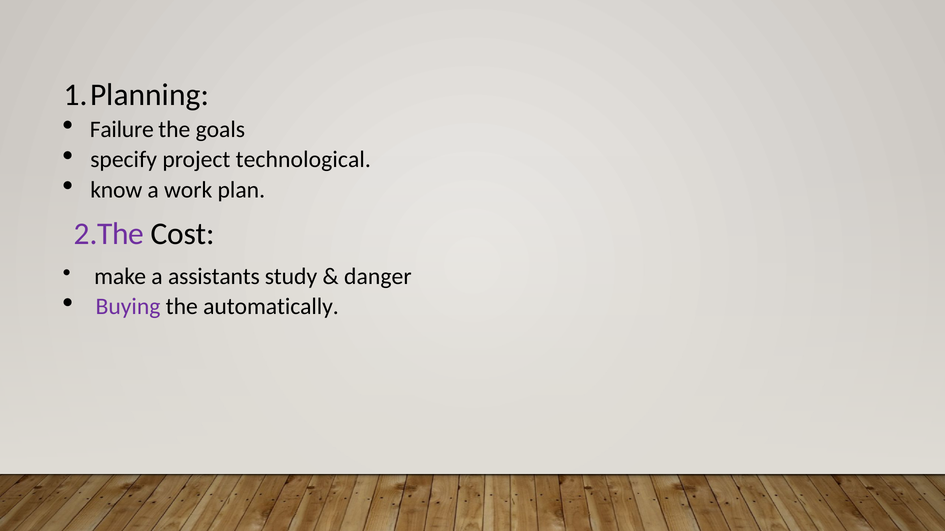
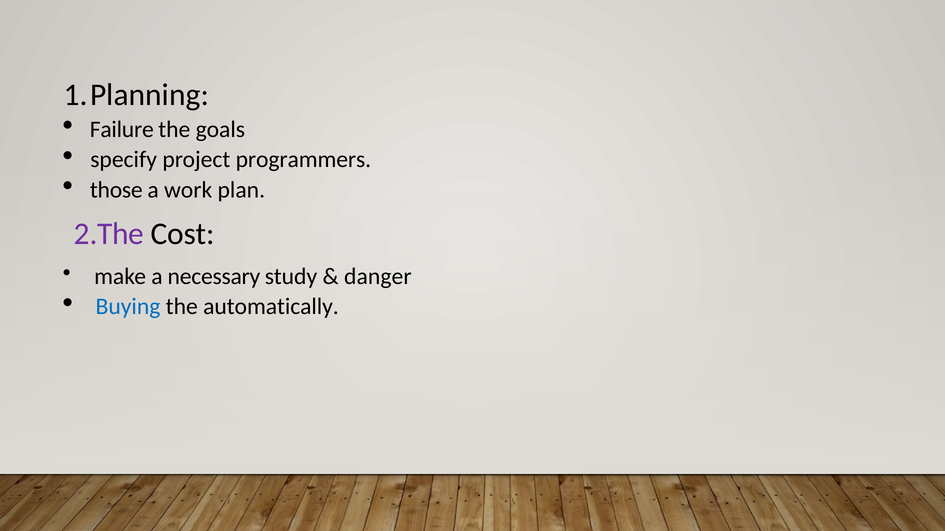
technological: technological -> programmers
know: know -> those
assistants: assistants -> necessary
Buying colour: purple -> blue
